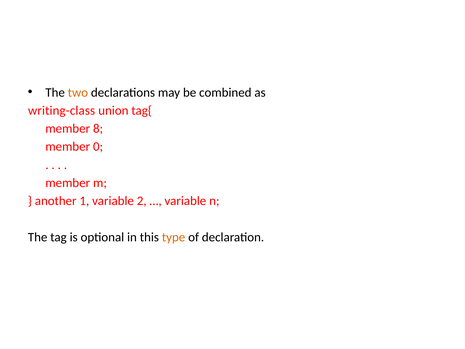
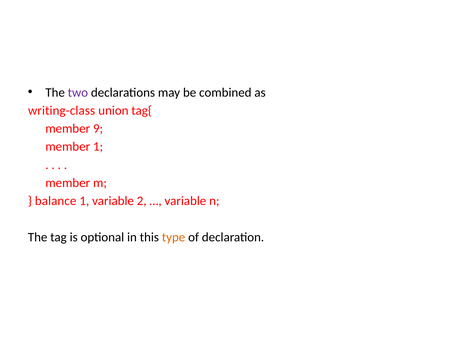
two colour: orange -> purple
8: 8 -> 9
member 0: 0 -> 1
another: another -> balance
